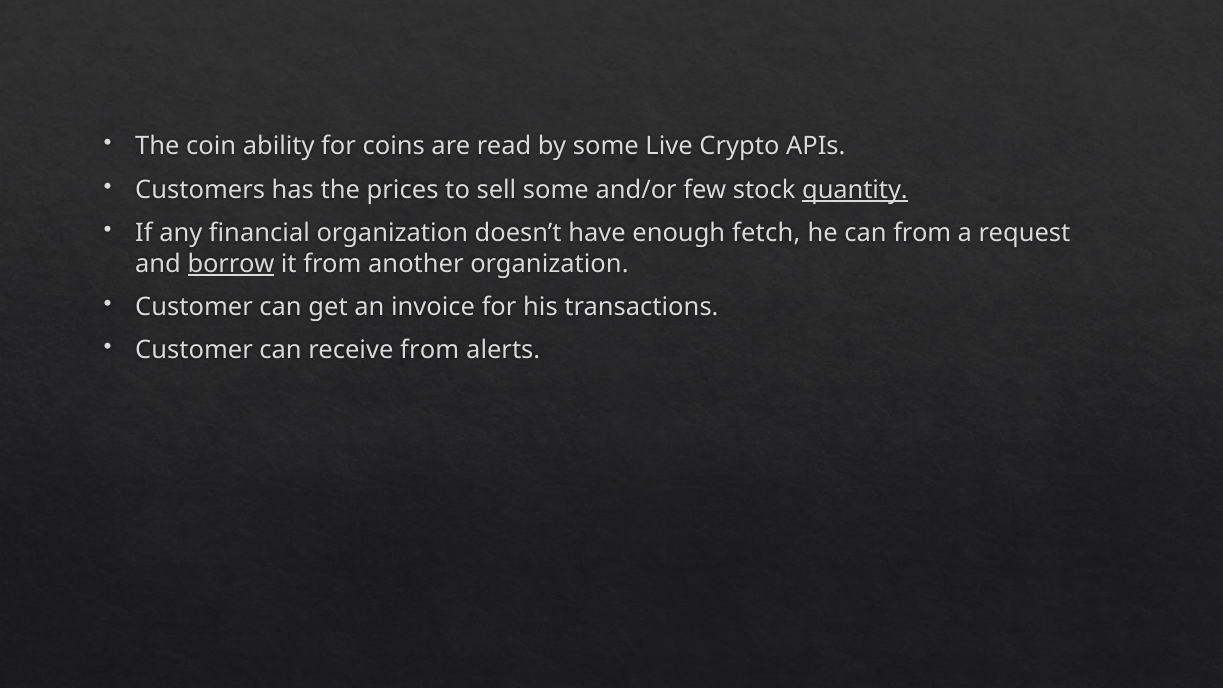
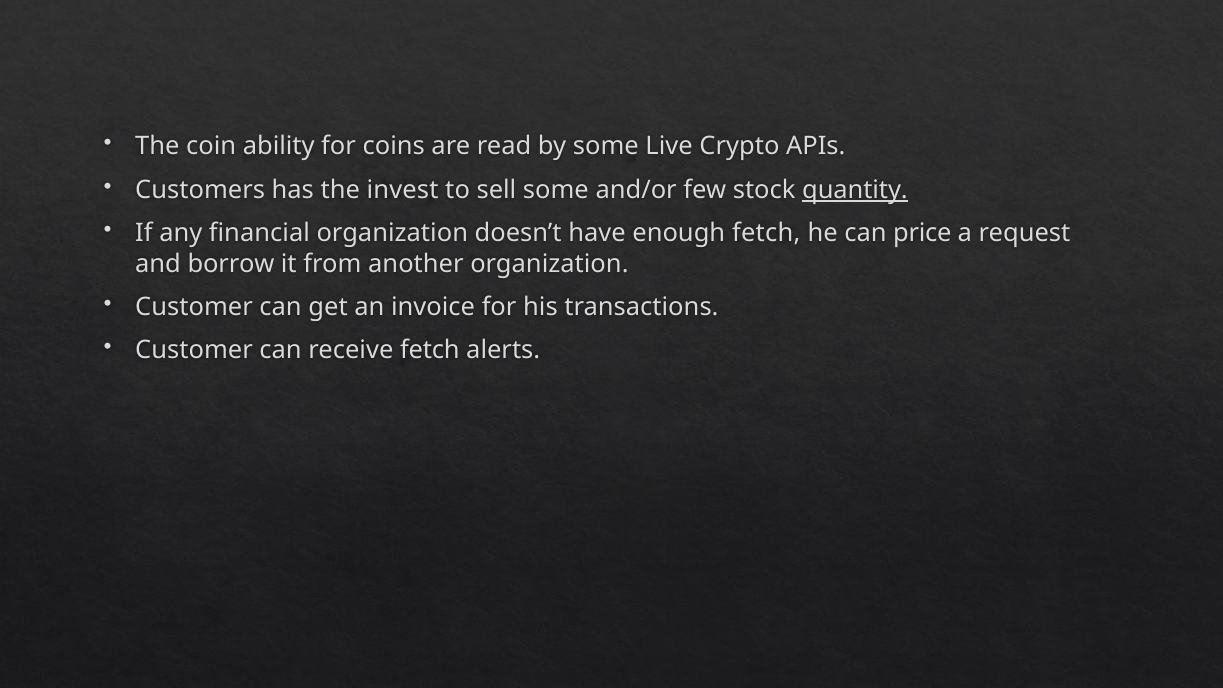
prices: prices -> invest
can from: from -> price
borrow underline: present -> none
receive from: from -> fetch
